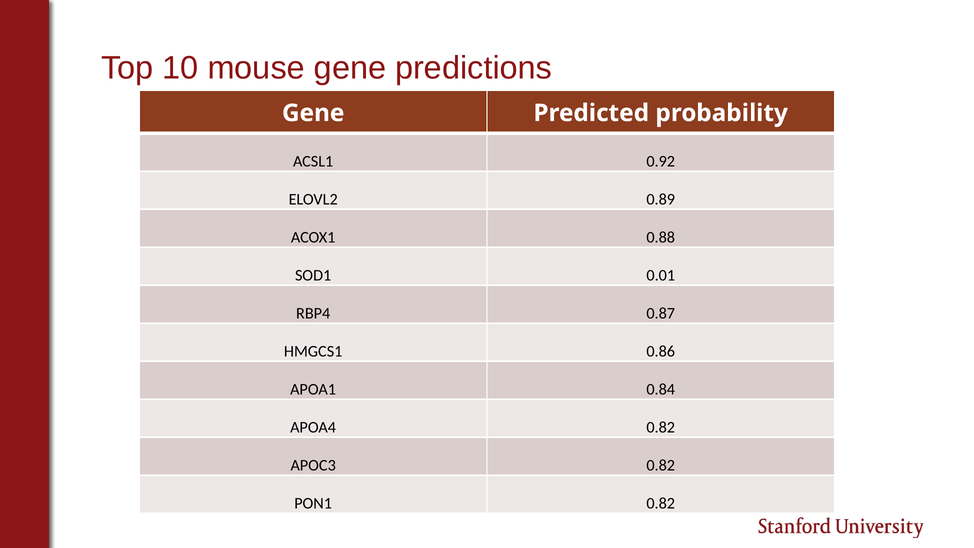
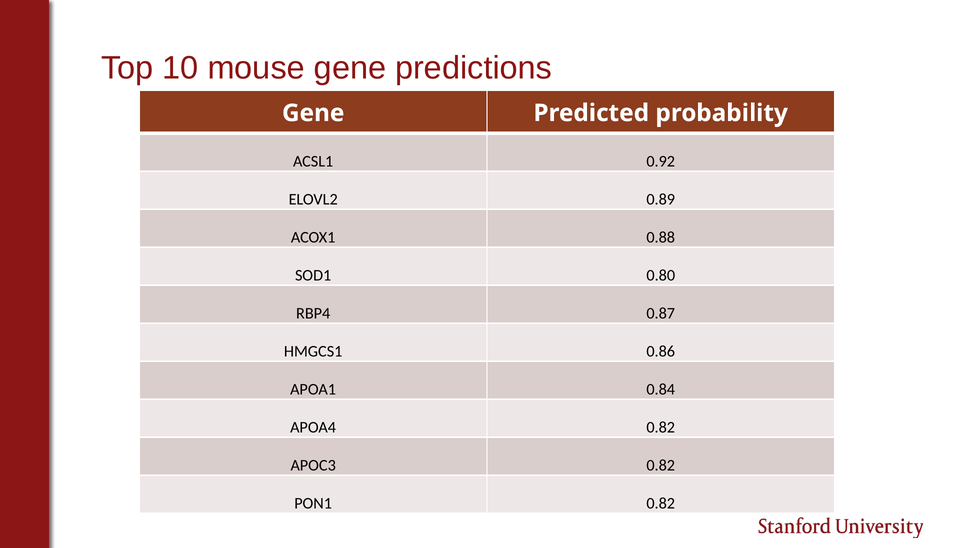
0.01: 0.01 -> 0.80
